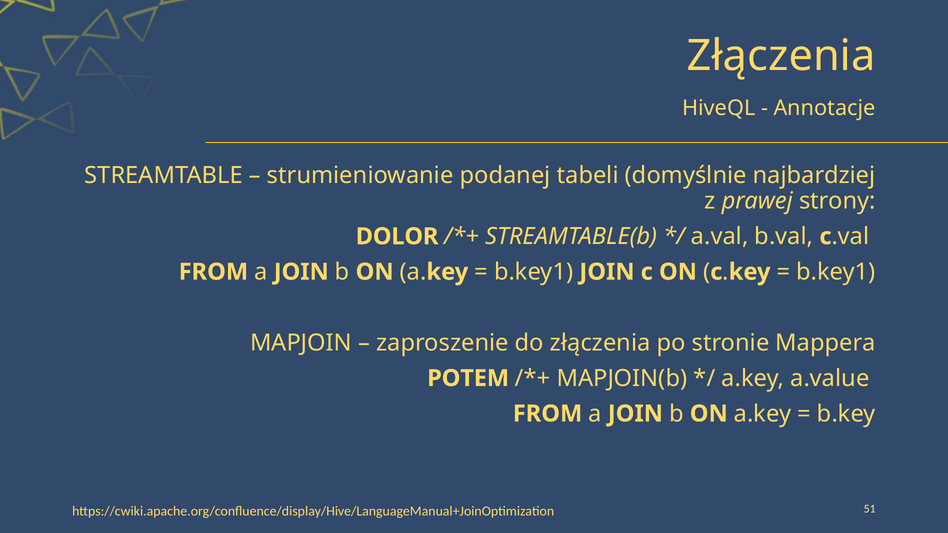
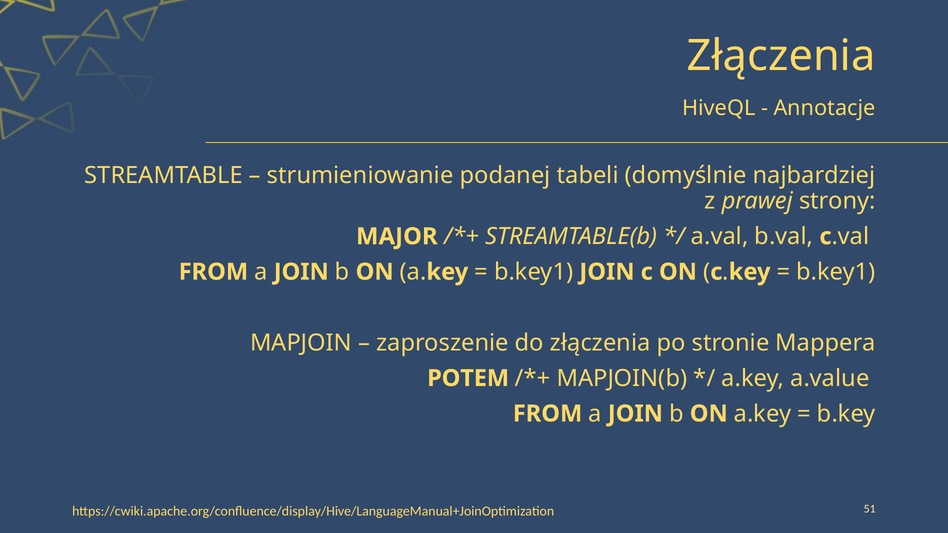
DOLOR: DOLOR -> MAJOR
